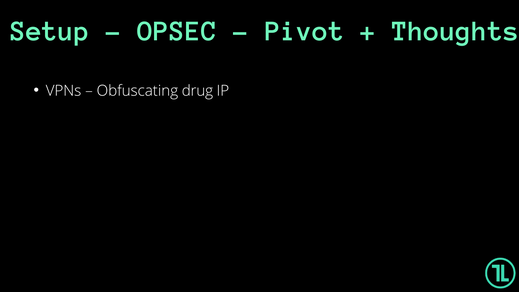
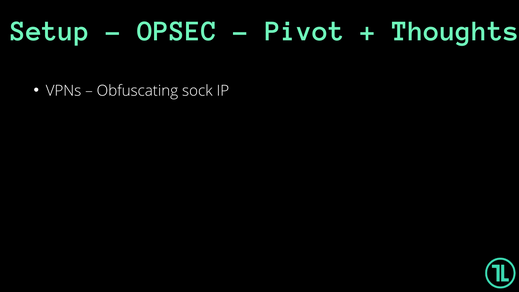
drug: drug -> sock
